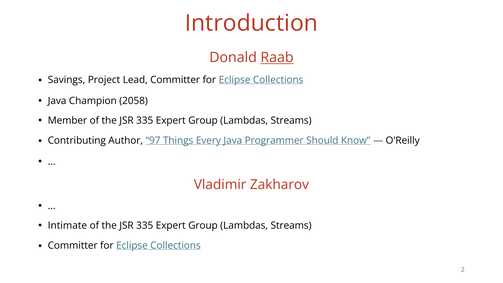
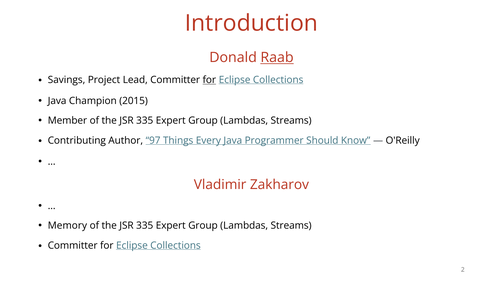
for at (209, 80) underline: none -> present
2058: 2058 -> 2015
Intimate: Intimate -> Memory
